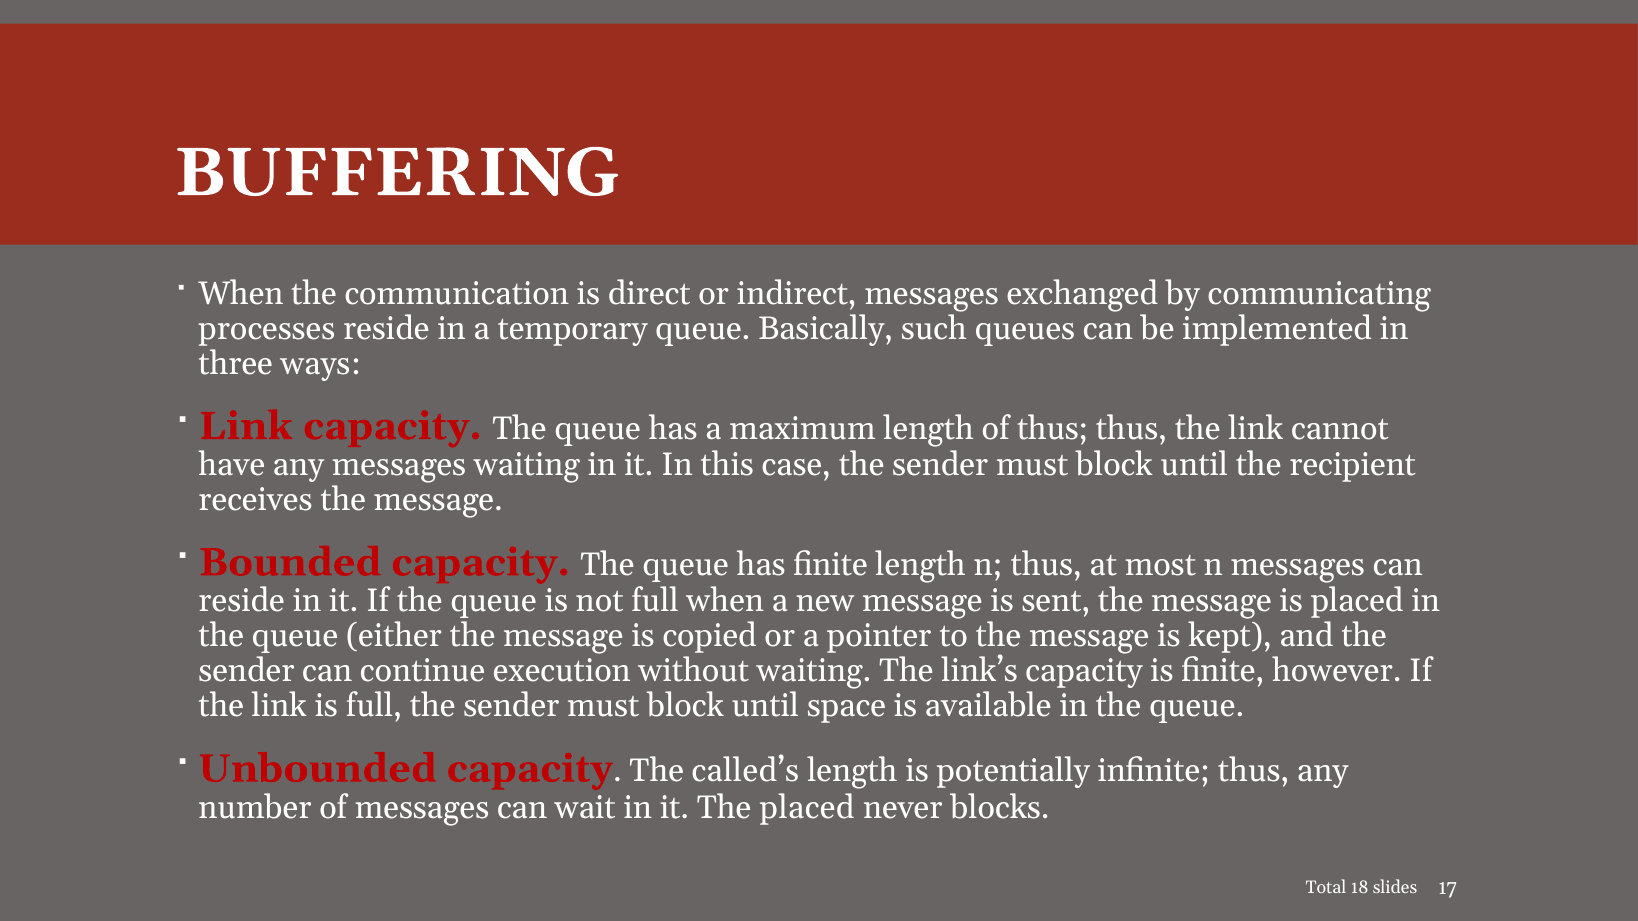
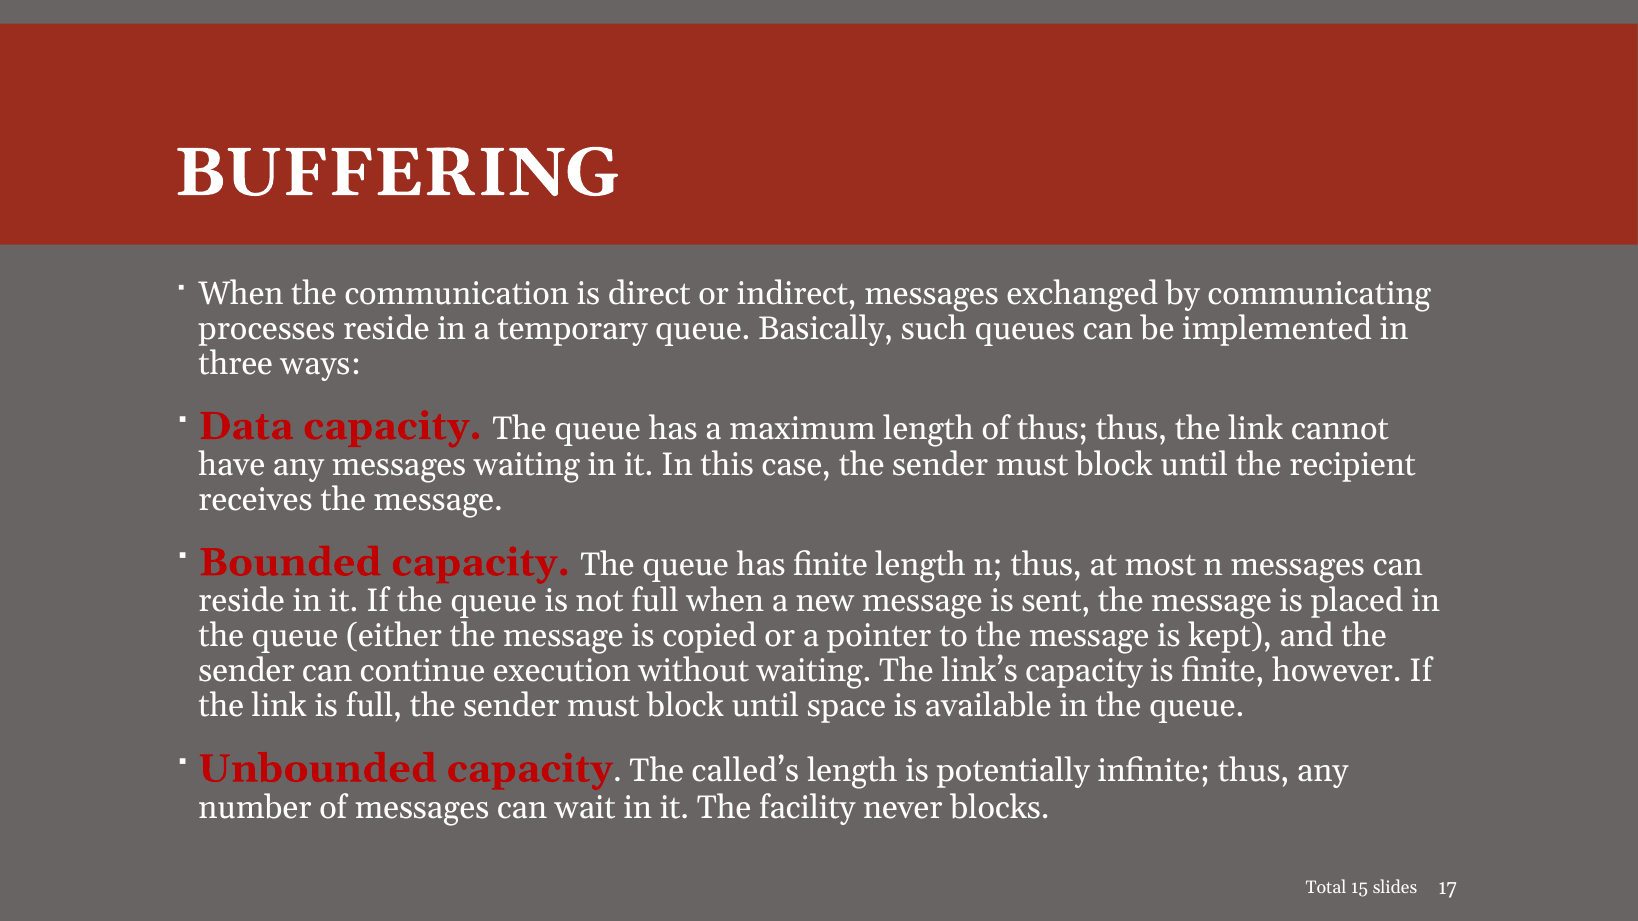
Link at (246, 426): Link -> Data
The placed: placed -> facility
18: 18 -> 15
